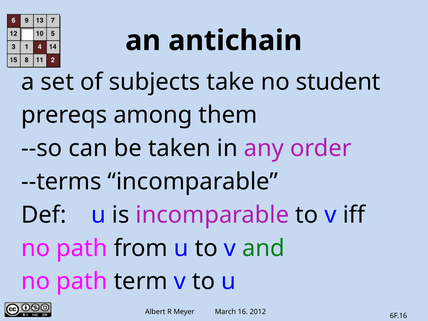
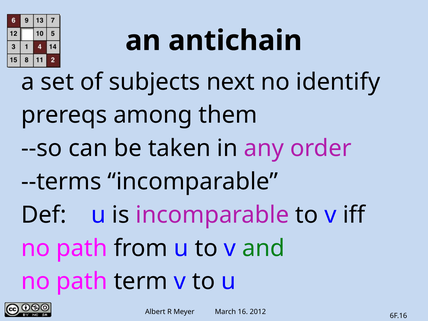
take: take -> next
student: student -> identify
